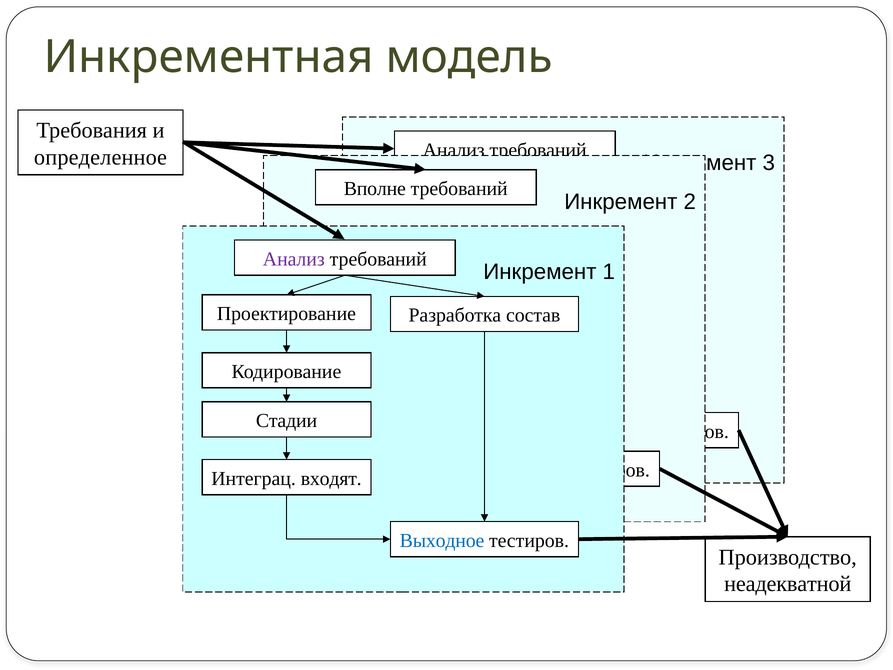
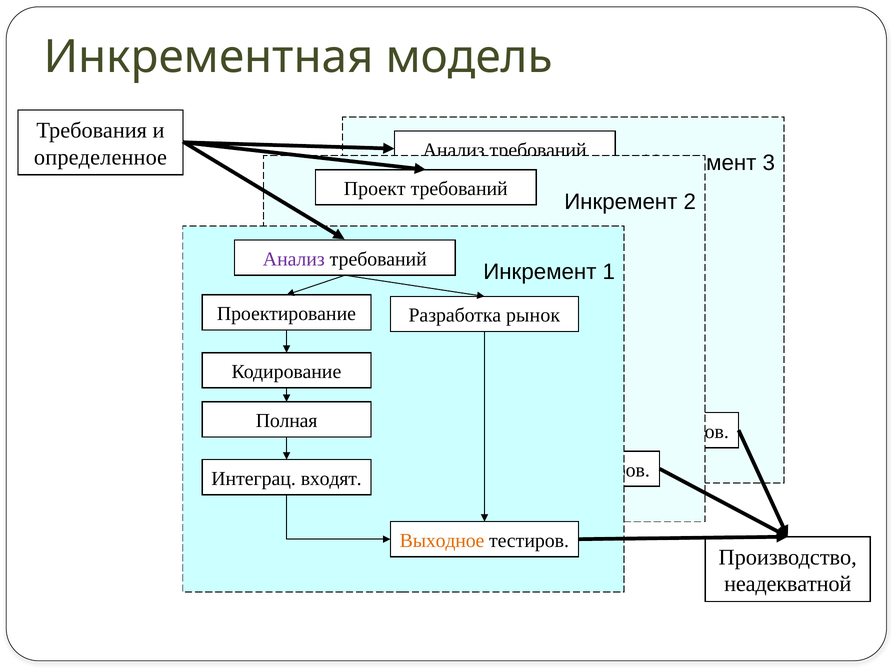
Вполне: Вполне -> Проект
состав: состав -> рынок
Стадии: Стадии -> Полная
Выходное at (442, 540) colour: blue -> orange
